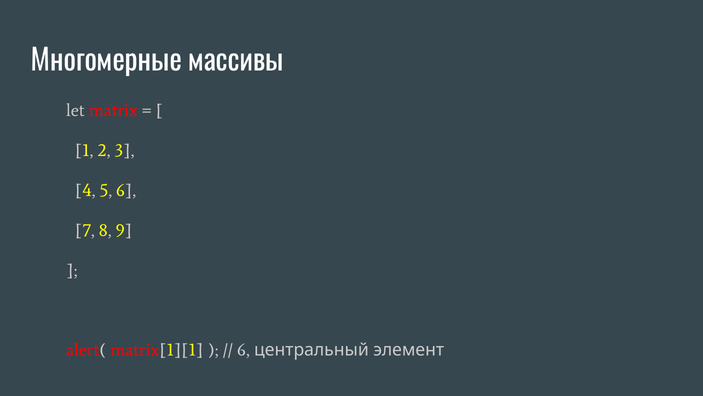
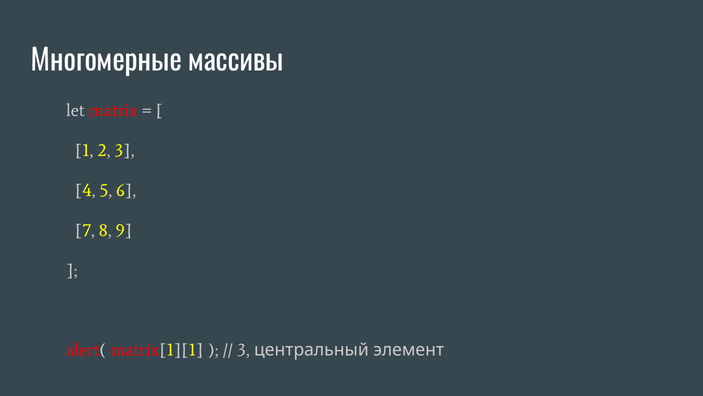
6 at (243, 350): 6 -> 3
